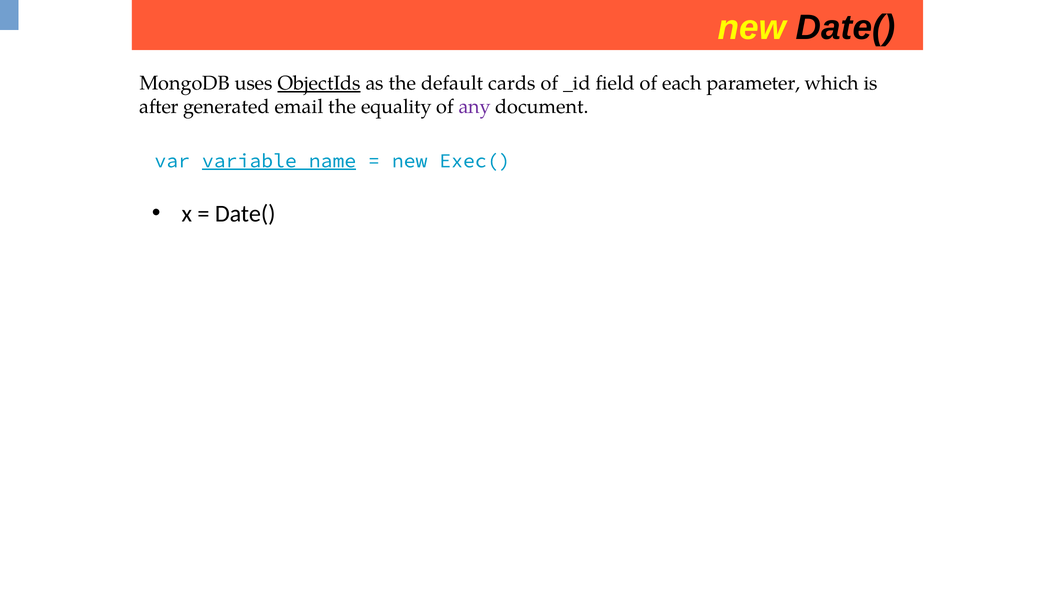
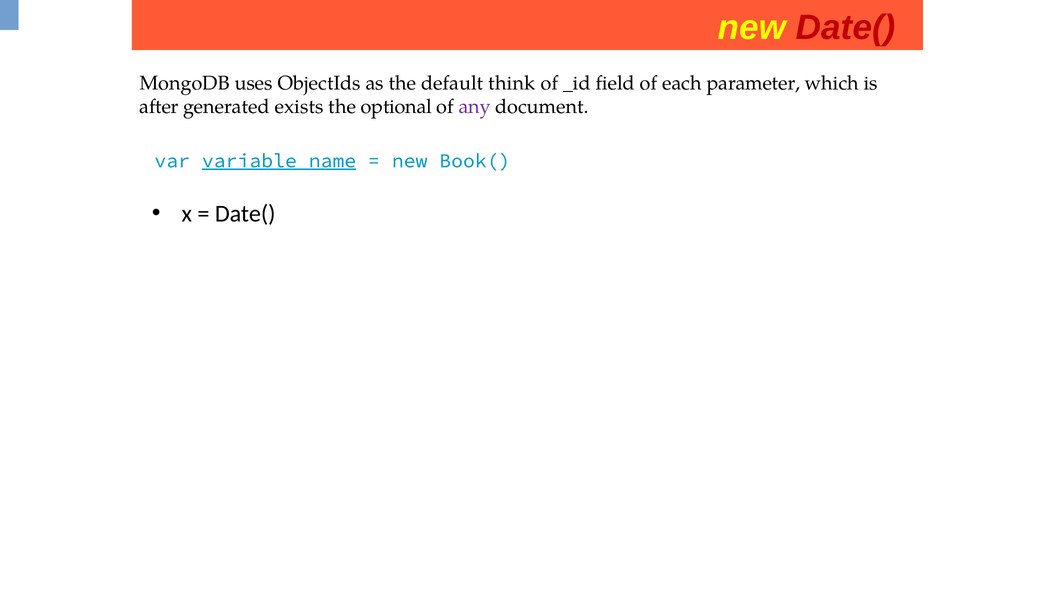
Date( at (846, 27) colour: black -> red
ObjectIds underline: present -> none
cards: cards -> think
email: email -> exists
equality: equality -> optional
Exec(: Exec( -> Book(
